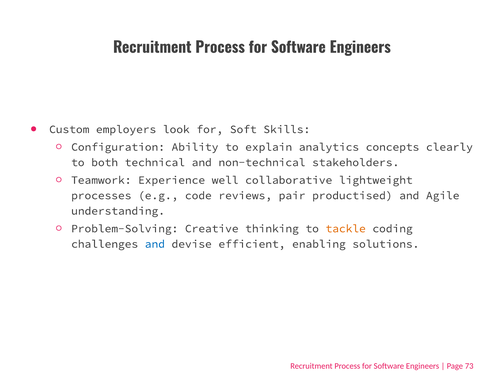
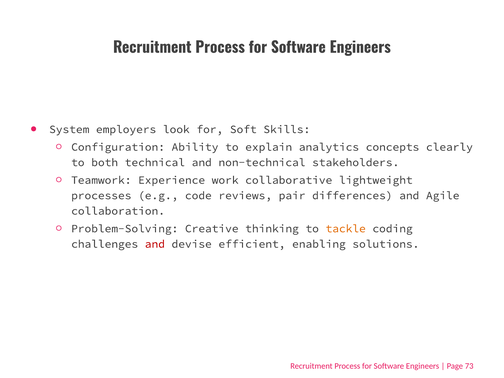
Custom: Custom -> System
well: well -> work
productised: productised -> differences
understanding: understanding -> collaboration
and at (155, 244) colour: blue -> red
